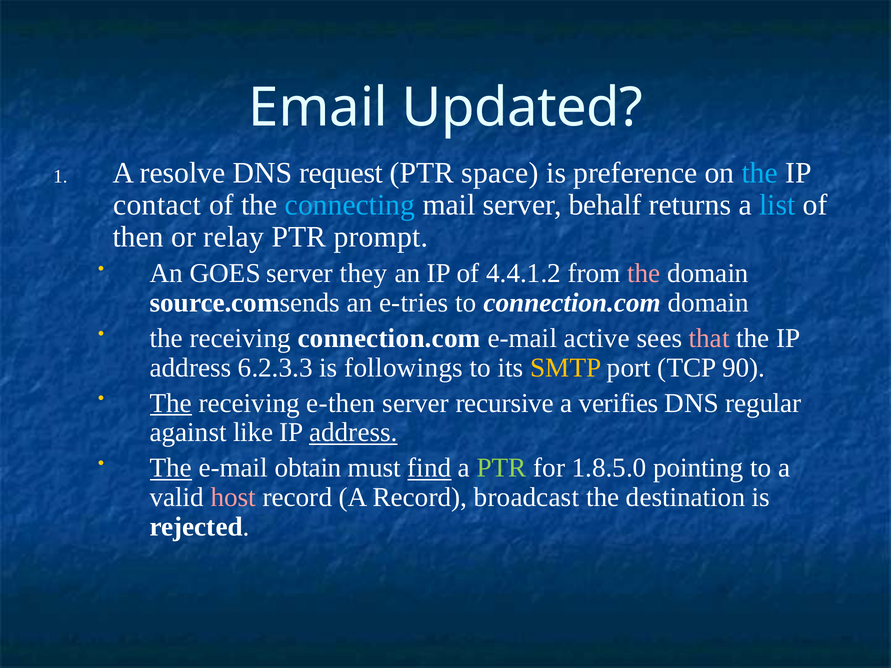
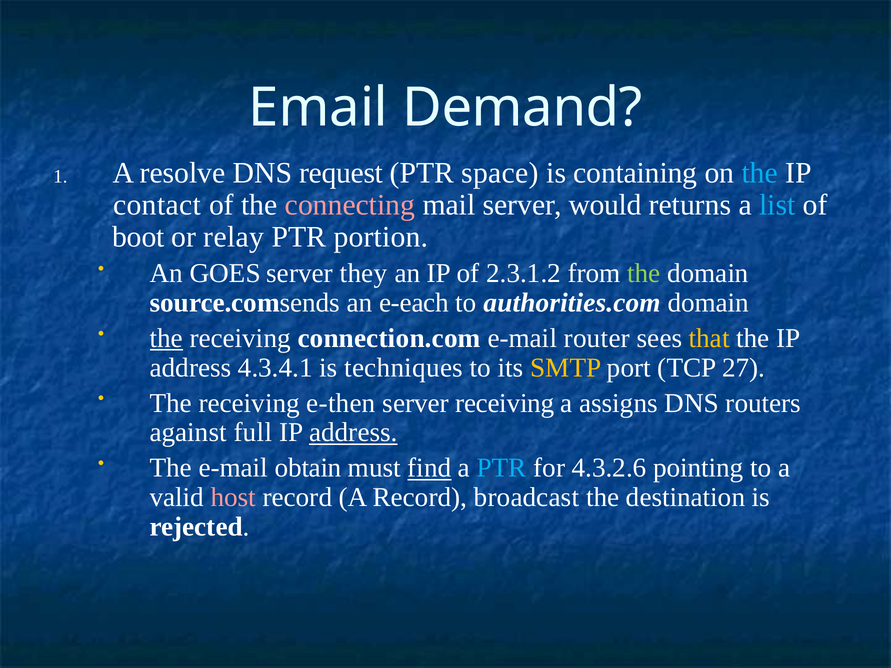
Updated: Updated -> Demand
preference: preference -> containing
connecting colour: light blue -> pink
behalf: behalf -> would
then: then -> boot
prompt: prompt -> portion
4.4.1.2: 4.4.1.2 -> 2.3.1.2
the at (644, 273) colour: pink -> light green
e-tries: e-tries -> e-each
to connection.com: connection.com -> authorities.com
the at (166, 338) underline: none -> present
active: active -> router
that colour: pink -> yellow
6.2.3.3: 6.2.3.3 -> 4.3.4.1
followings: followings -> techniques
90: 90 -> 27
The at (171, 403) underline: present -> none
server recursive: recursive -> receiving
verifies: verifies -> assigns
regular: regular -> routers
like: like -> full
The at (171, 468) underline: present -> none
PTR at (502, 468) colour: light green -> light blue
1.8.5.0: 1.8.5.0 -> 4.3.2.6
